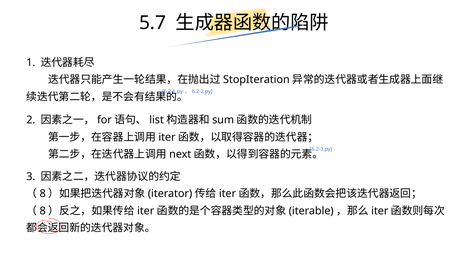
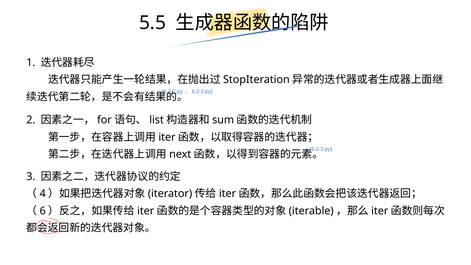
5.7: 5.7 -> 5.5
8 at (43, 194): 8 -> 4
8 at (43, 211): 8 -> 6
